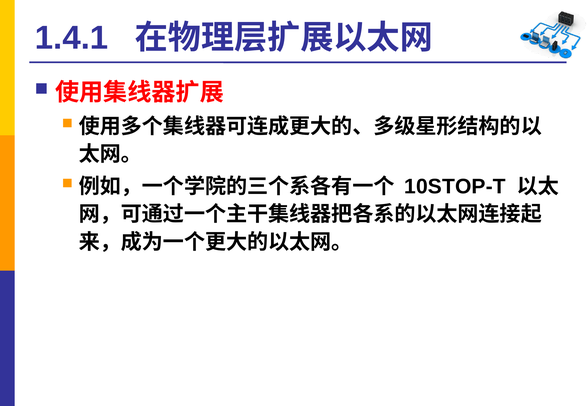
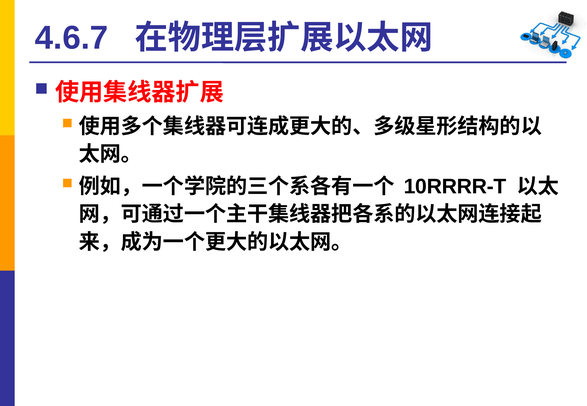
1.4.1: 1.4.1 -> 4.6.7
10STOP-T: 10STOP-T -> 10RRRR-T
